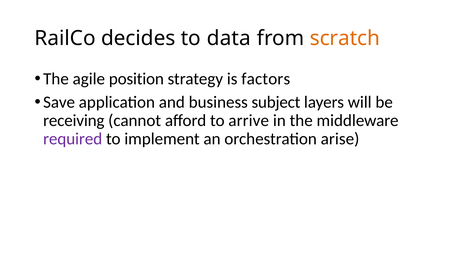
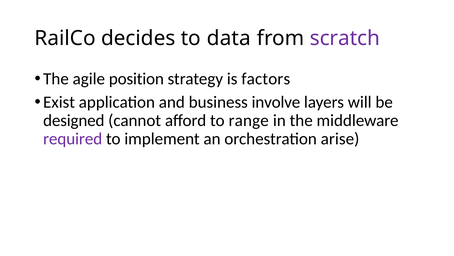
scratch colour: orange -> purple
Save: Save -> Exist
subject: subject -> involve
receiving: receiving -> designed
arrive: arrive -> range
